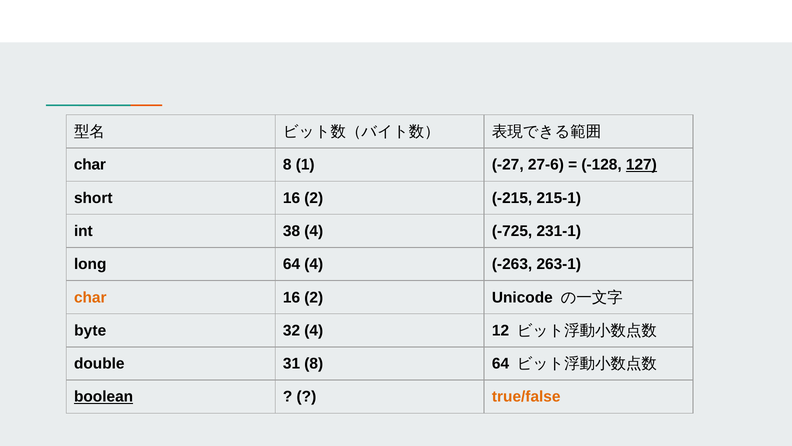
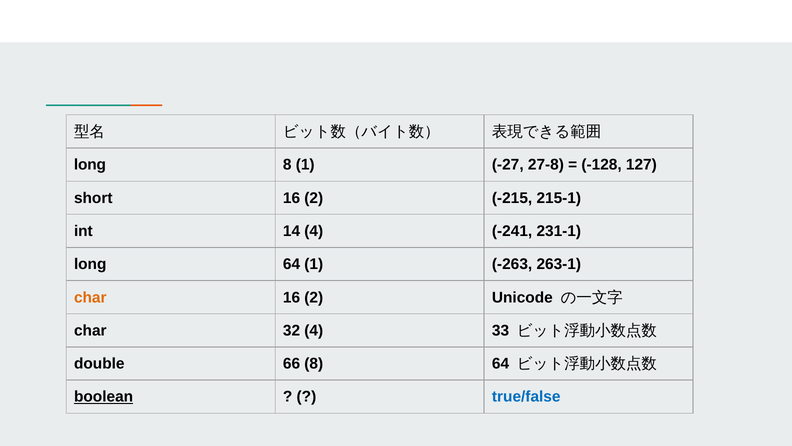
char at (90, 165): char -> long
27-6: 27-6 -> 27-8
127 underline: present -> none
38: 38 -> 14
-725: -725 -> -241
64 4: 4 -> 1
byte at (90, 330): byte -> char
12: 12 -> 33
31: 31 -> 66
true/false colour: orange -> blue
